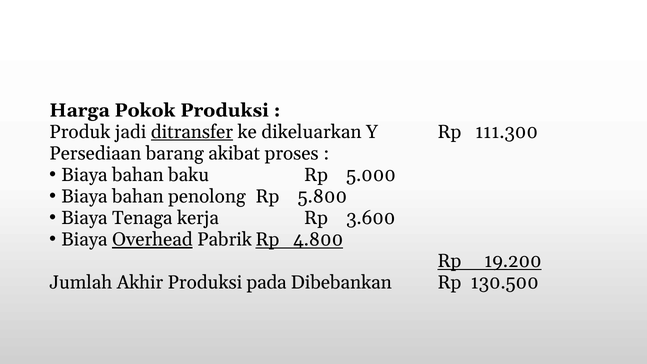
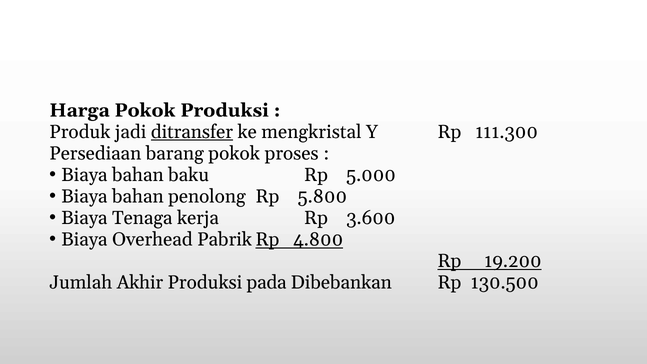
dikeluarkan: dikeluarkan -> mengkristal
barang akibat: akibat -> pokok
Overhead underline: present -> none
